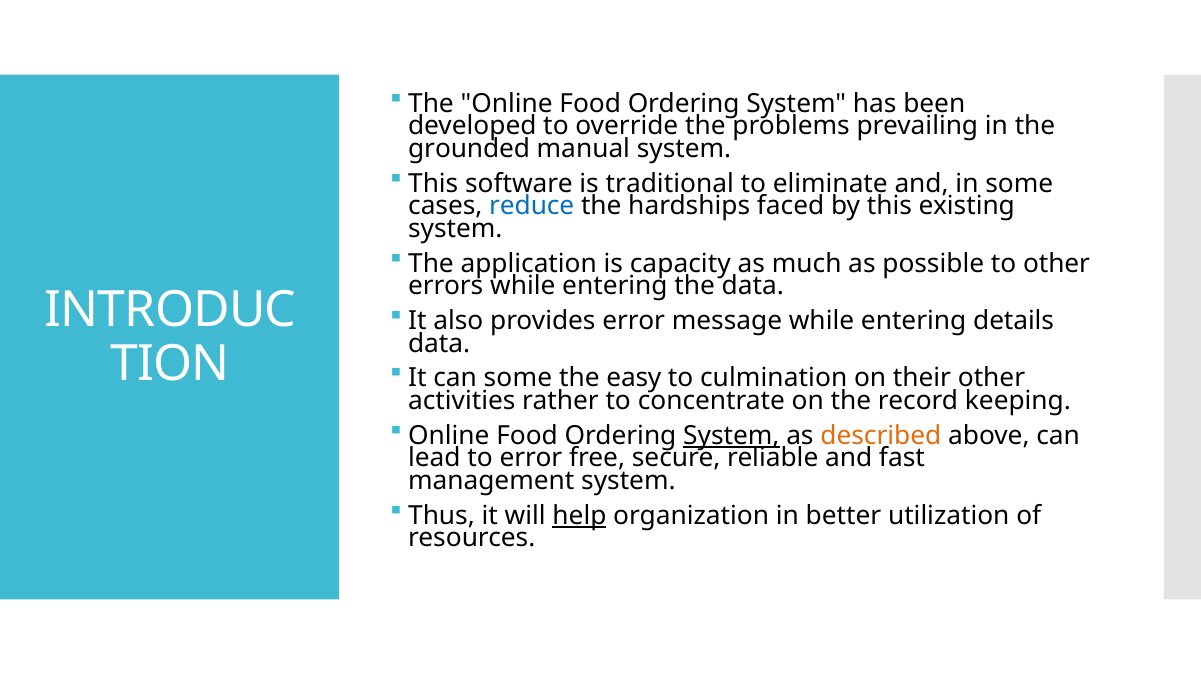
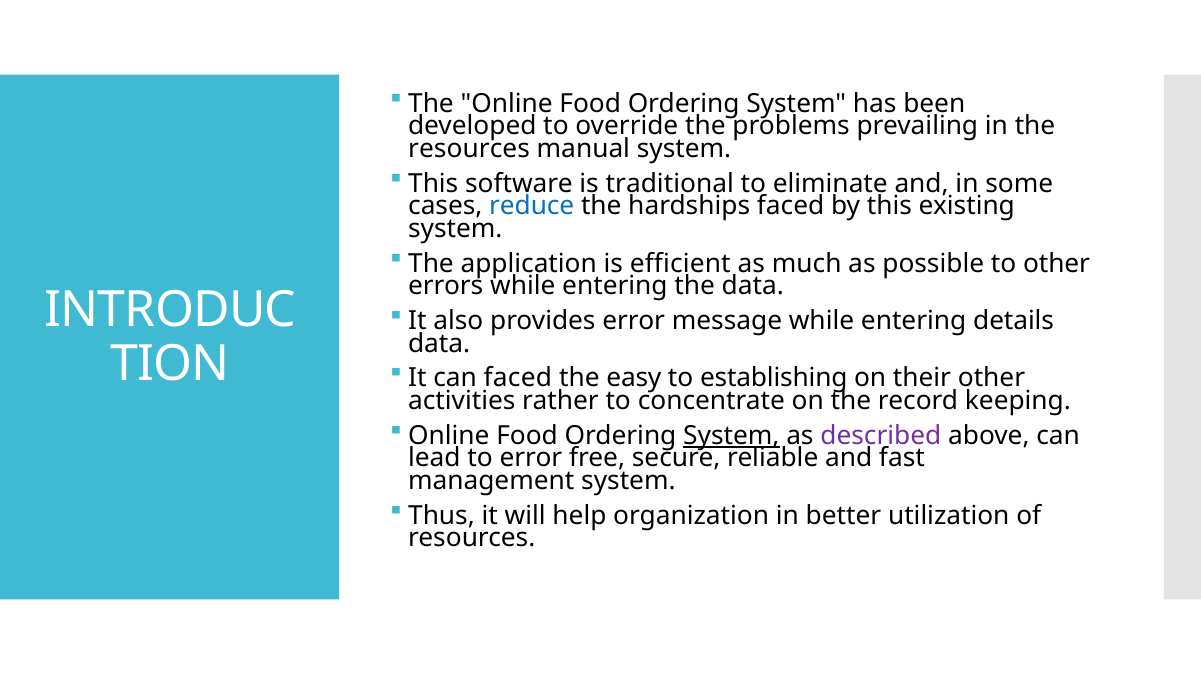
grounded at (469, 149): grounded -> resources
capacity: capacity -> efficient
can some: some -> faced
culmination: culmination -> establishing
described colour: orange -> purple
help underline: present -> none
